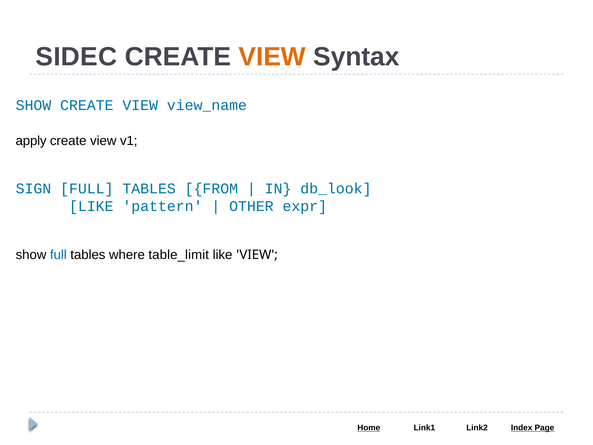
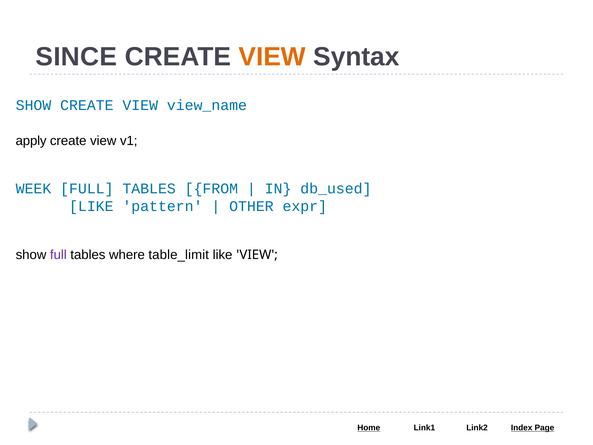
SIDEC: SIDEC -> SINCE
SIGN: SIGN -> WEEK
db_look: db_look -> db_used
full at (58, 255) colour: blue -> purple
